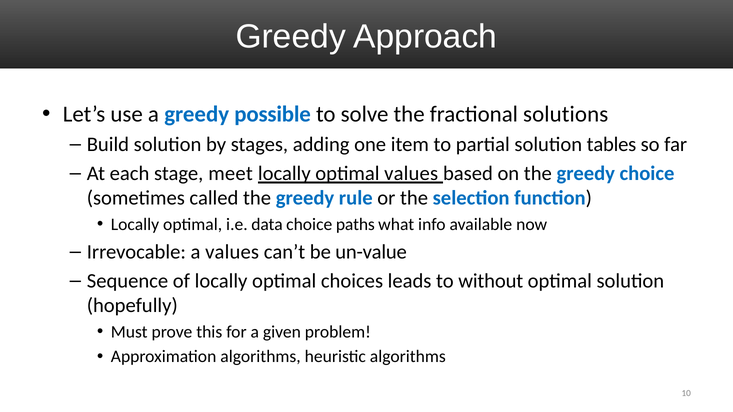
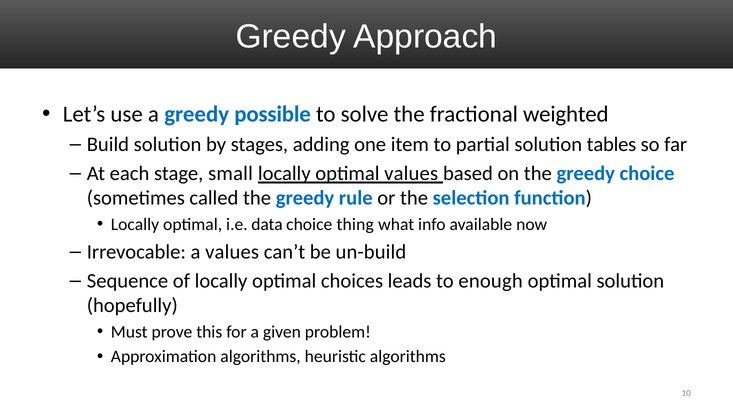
solutions: solutions -> weighted
meet: meet -> small
paths: paths -> thing
un-value: un-value -> un-build
without: without -> enough
